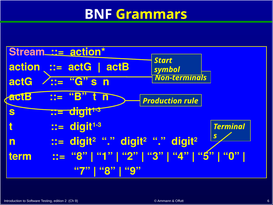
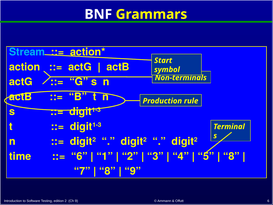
Stream colour: pink -> light blue
term: term -> time
8 at (79, 156): 8 -> 6
0 at (231, 156): 0 -> 8
